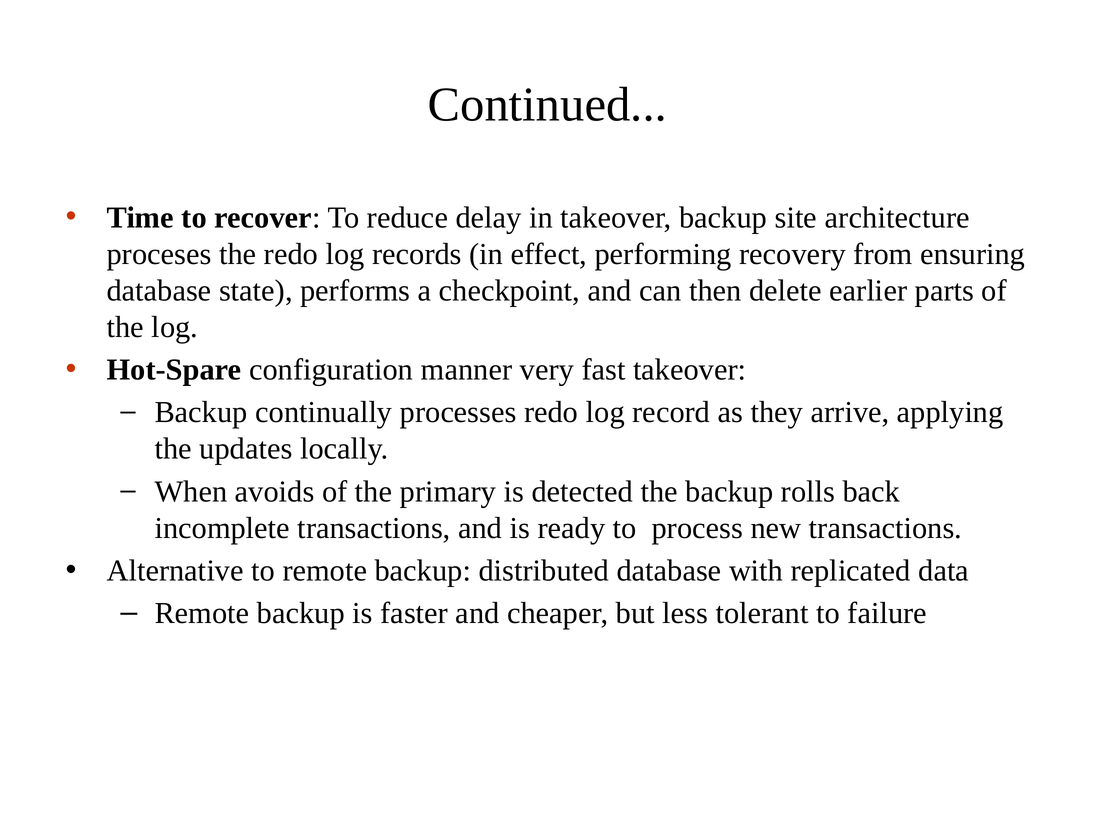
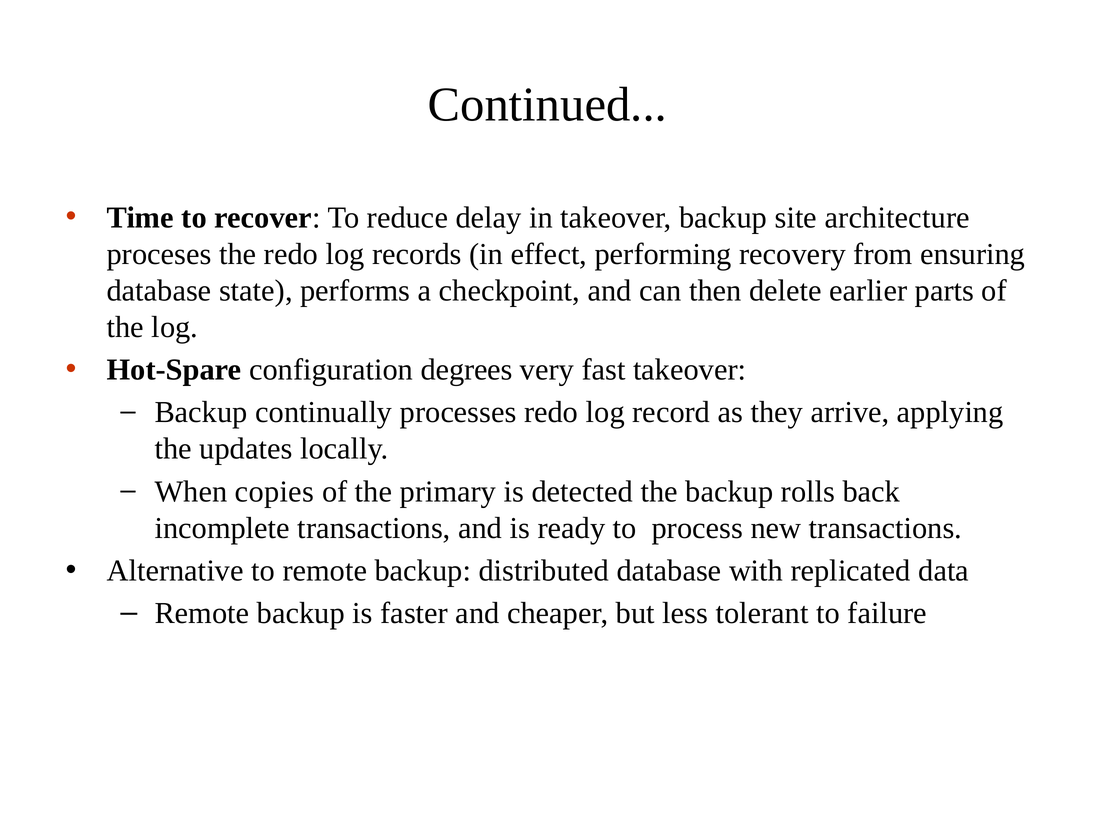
manner: manner -> degrees
avoids: avoids -> copies
